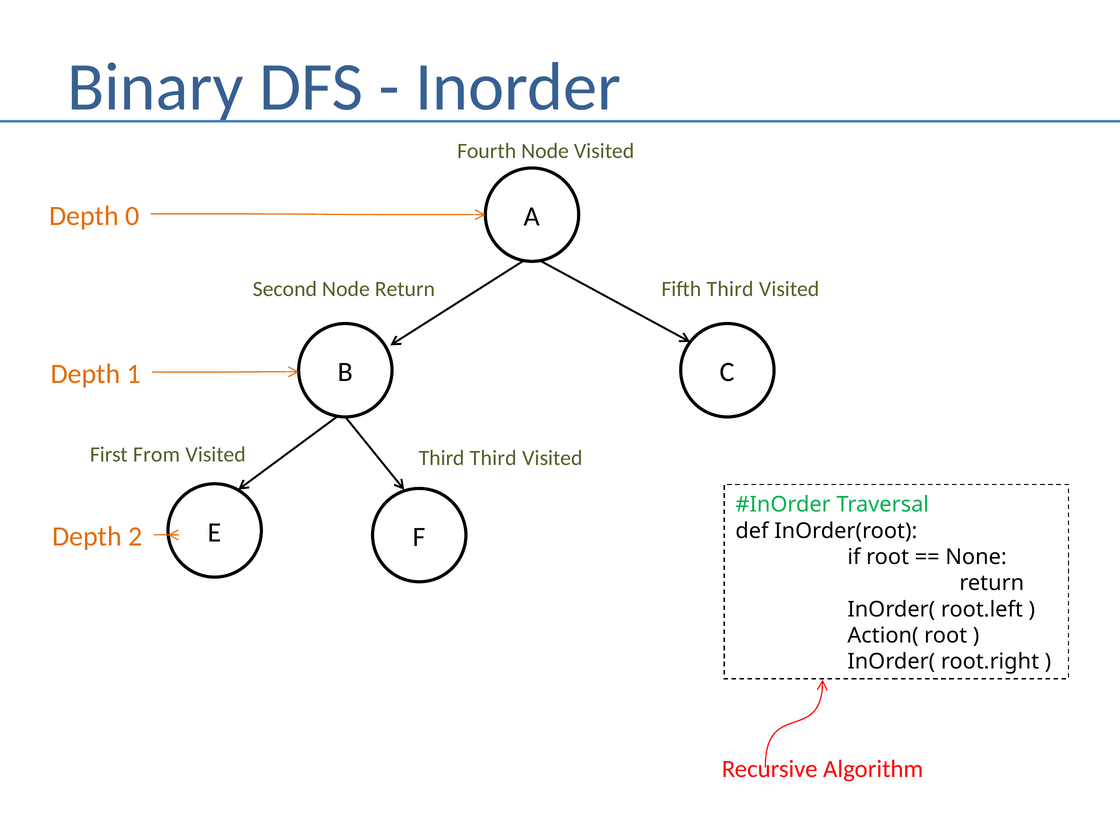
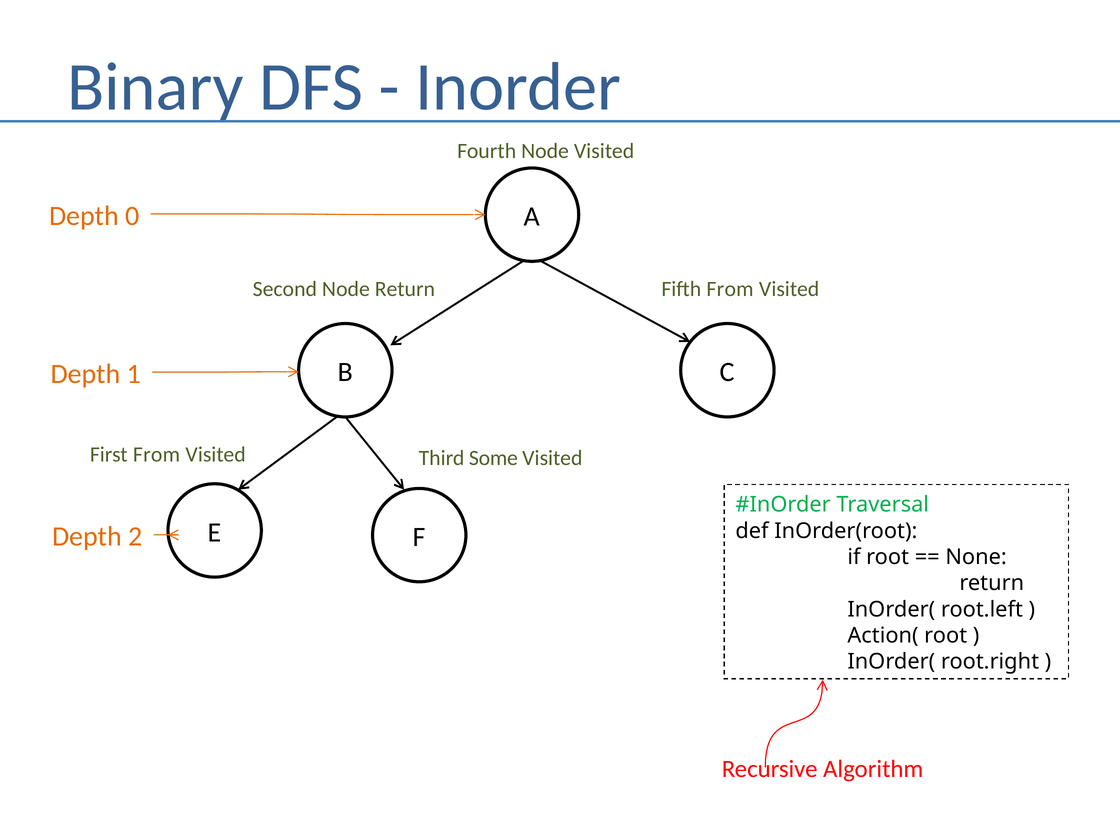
Fifth Third: Third -> From
Third Third: Third -> Some
